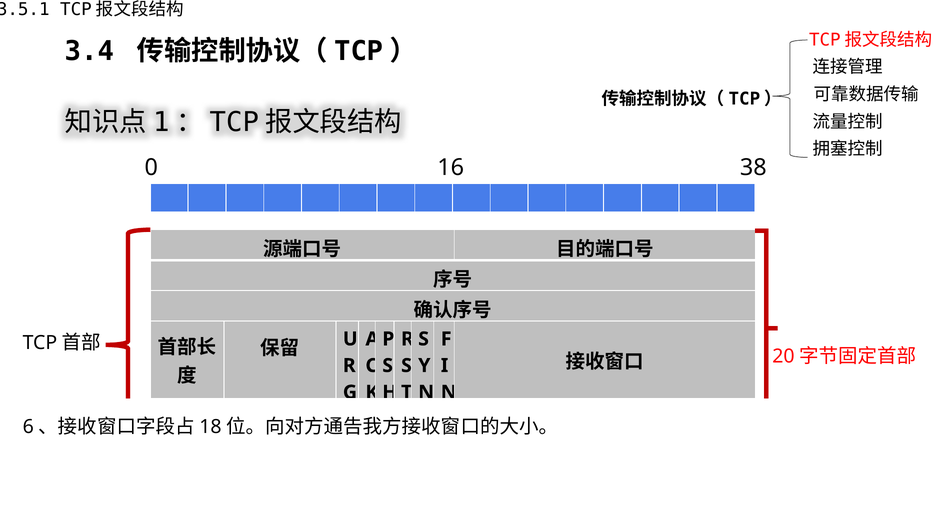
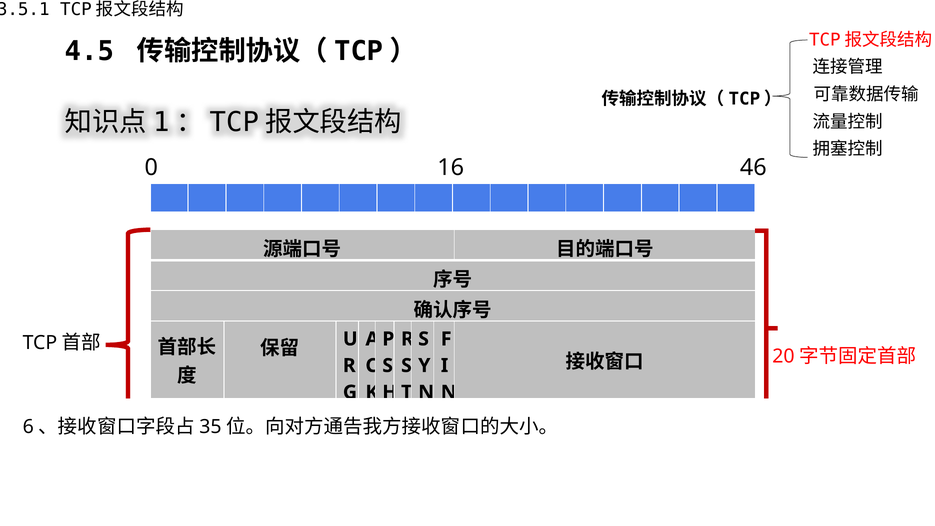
3.4: 3.4 -> 4.5
38: 38 -> 46
18: 18 -> 35
